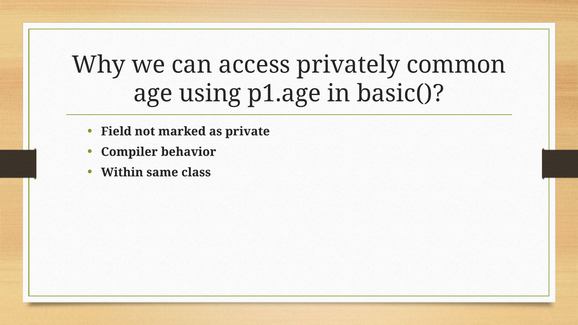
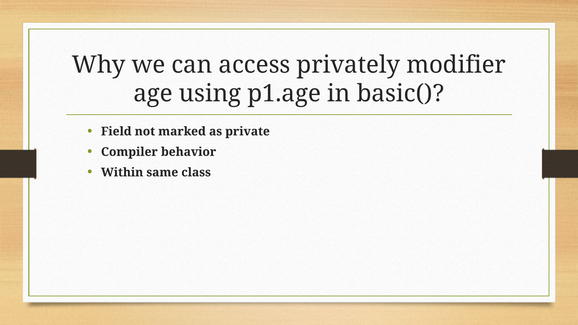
common: common -> modifier
